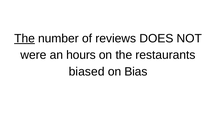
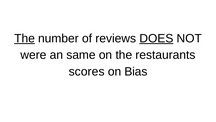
DOES underline: none -> present
hours: hours -> same
biased: biased -> scores
